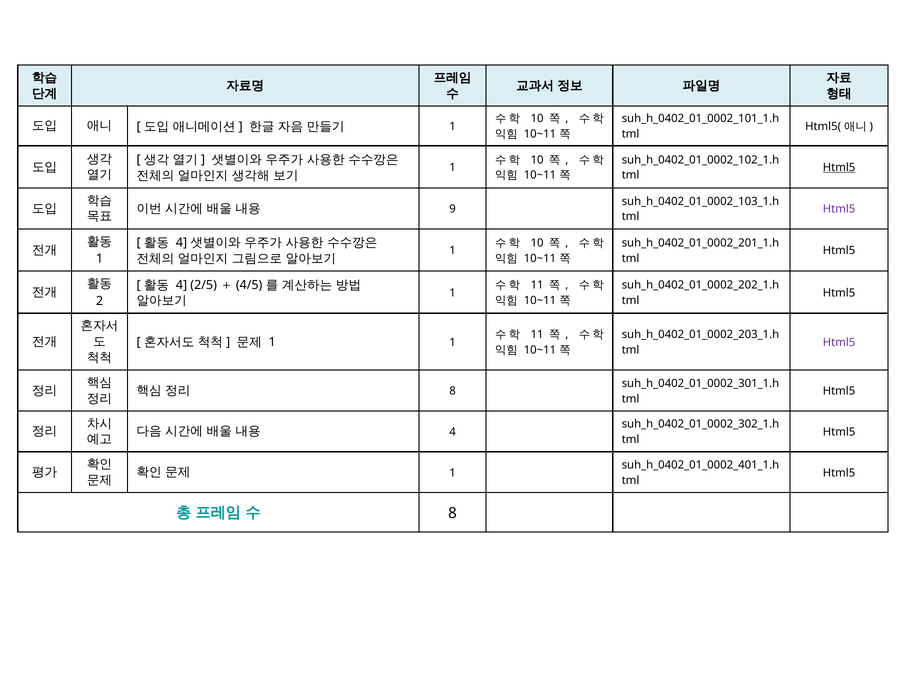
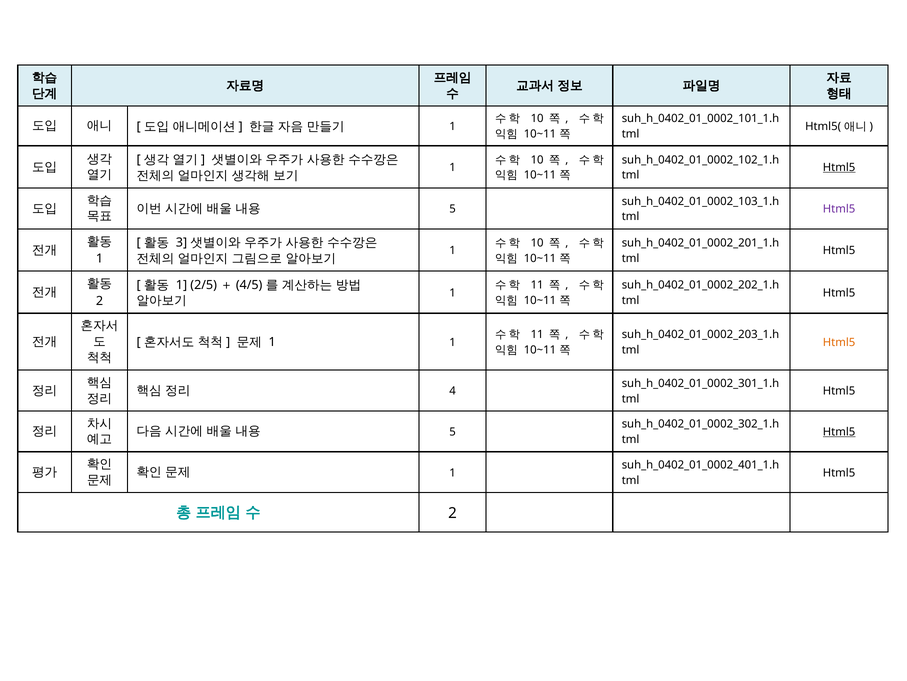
9 at (453, 209): 9 -> 5
4 at (182, 242): 4 -> 3
4 at (182, 285): 4 -> 1
Html5 at (839, 342) colour: purple -> orange
8 at (453, 391): 8 -> 4
4 at (453, 431): 4 -> 5
Html5 at (839, 431) underline: none -> present
8 at (452, 513): 8 -> 2
